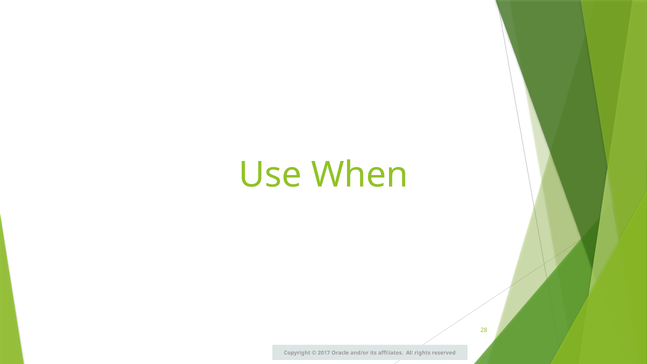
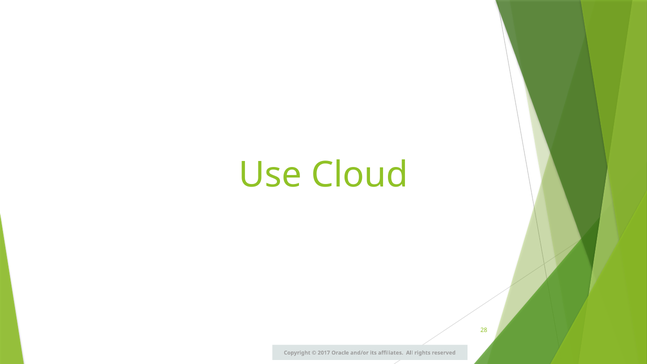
When: When -> Cloud
